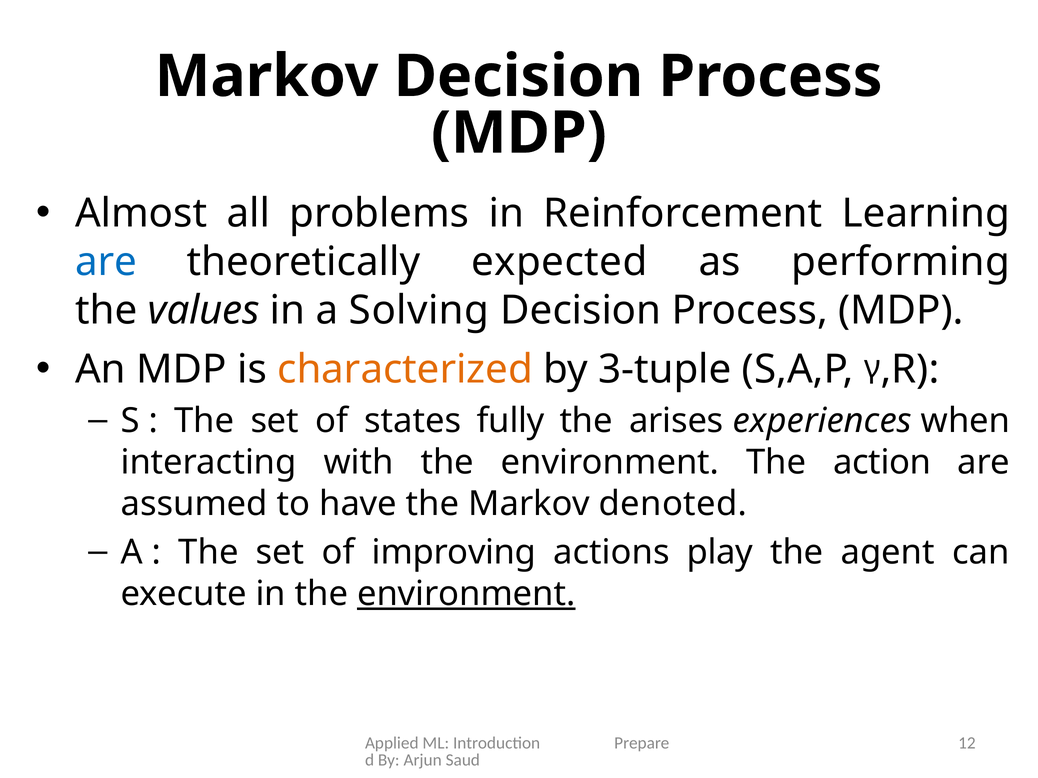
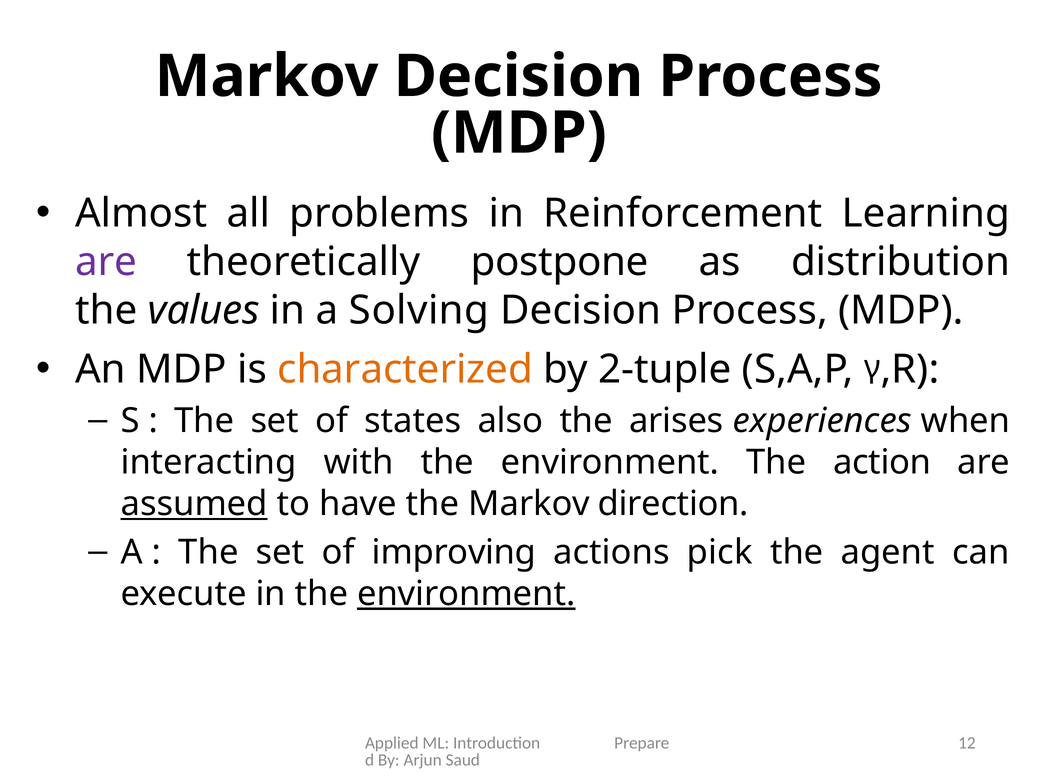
are at (106, 262) colour: blue -> purple
expected: expected -> postpone
performing: performing -> distribution
3-tuple: 3-tuple -> 2-tuple
fully: fully -> also
assumed underline: none -> present
denoted: denoted -> direction
play: play -> pick
